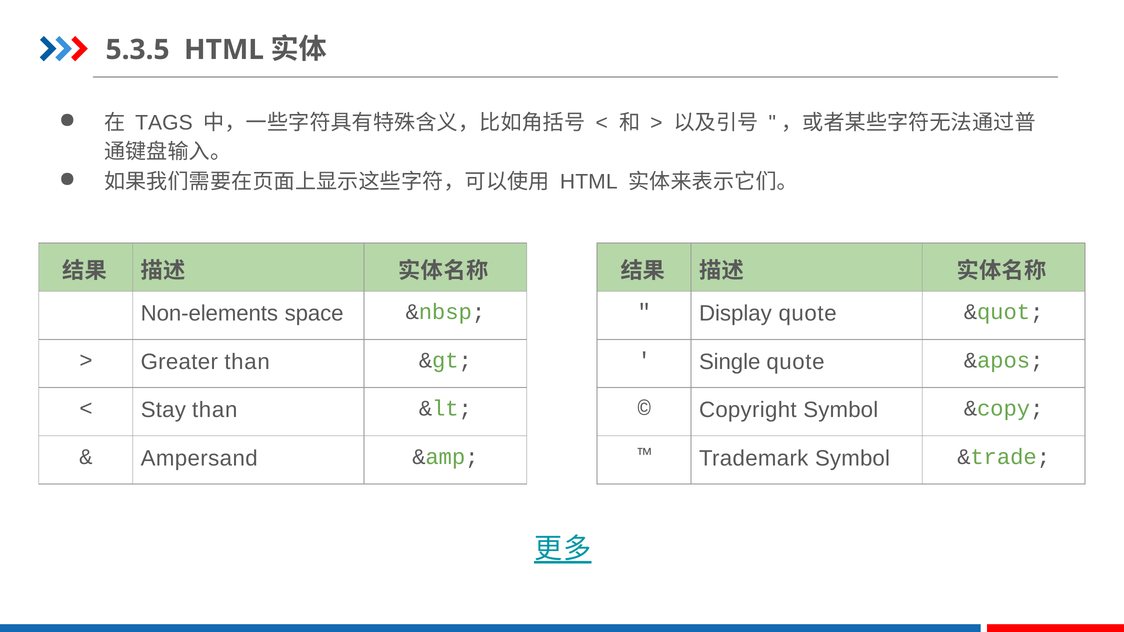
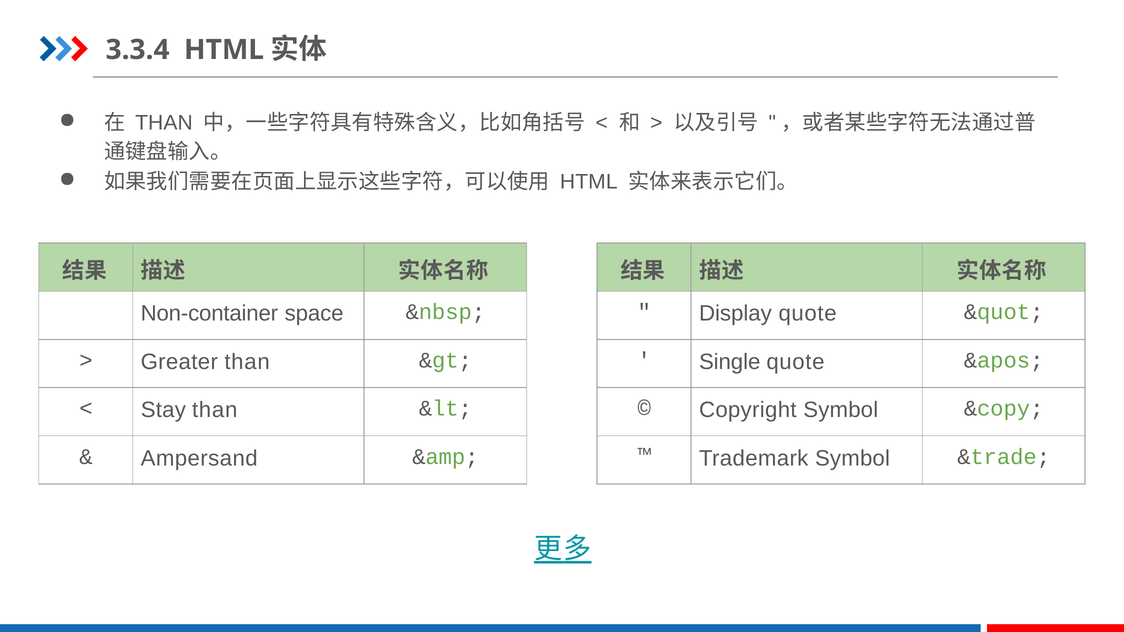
5.3.5: 5.3.5 -> 3.3.4
TAGS at (164, 123): TAGS -> THAN
Non-elements: Non-elements -> Non-container
